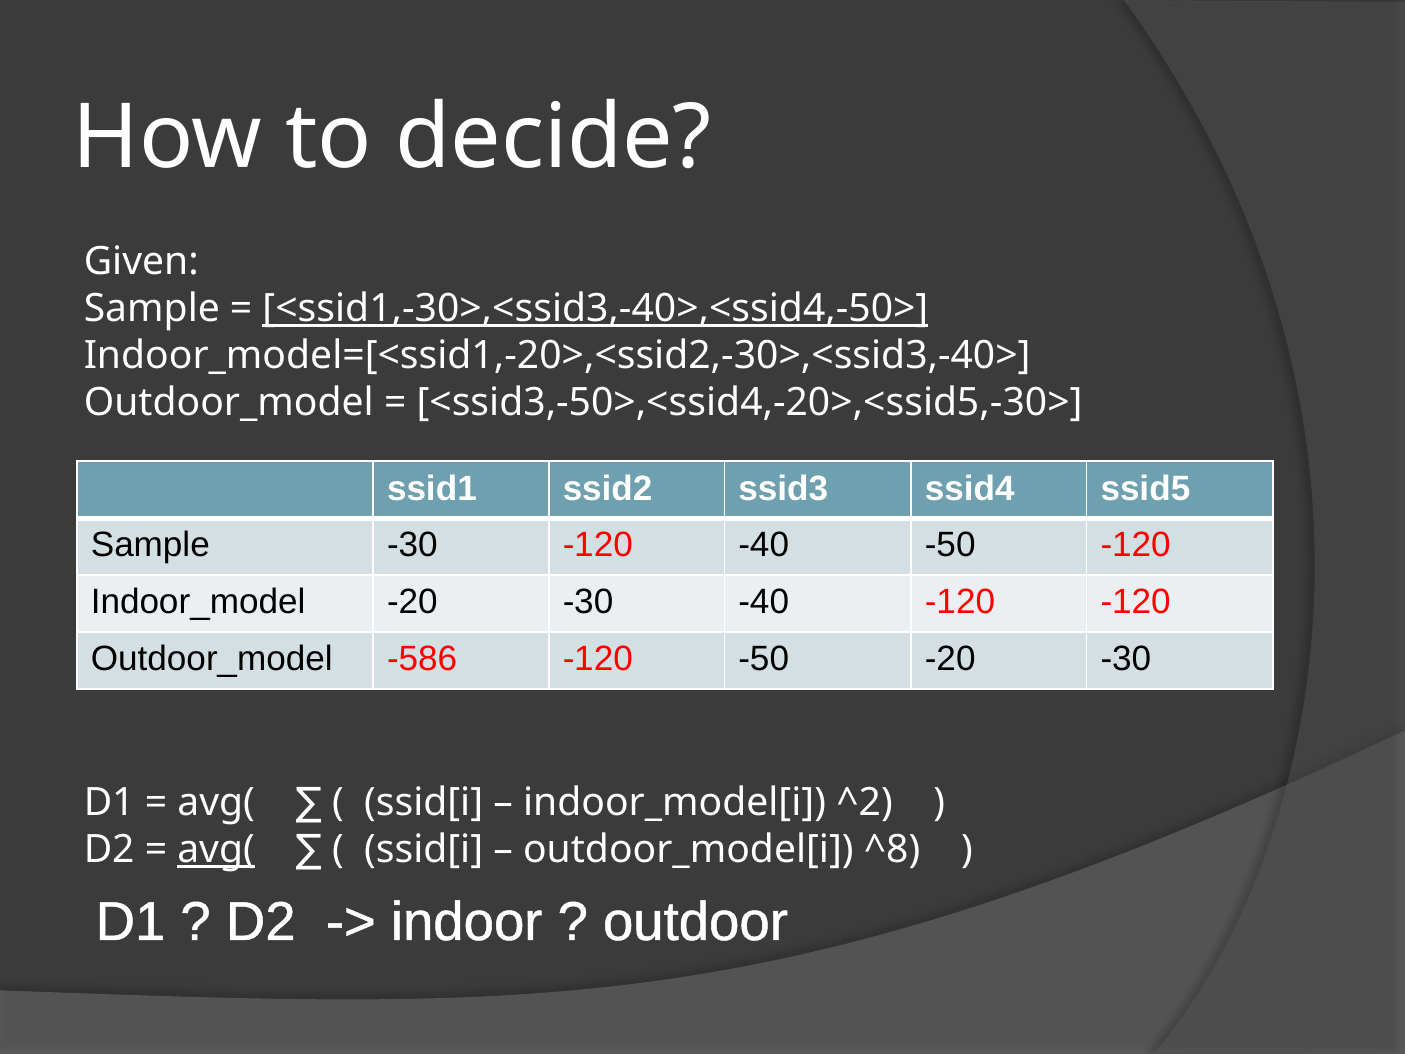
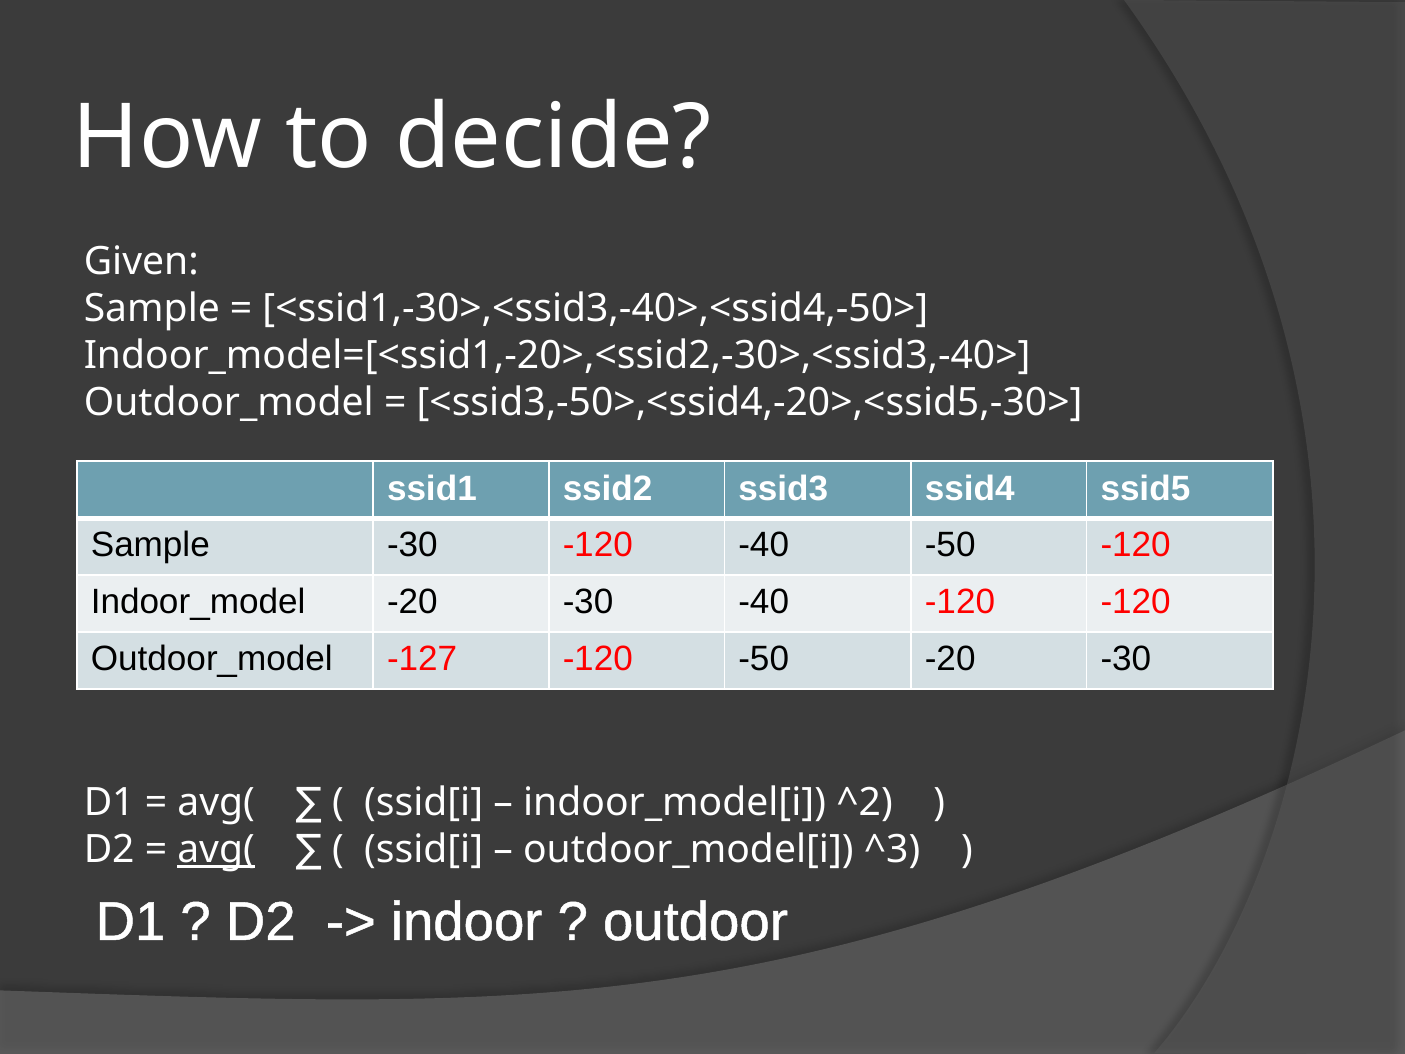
<ssid1,-30>,<ssid3,-40>,<ssid4,-50> underline: present -> none
-586: -586 -> -127
^8: ^8 -> ^3
